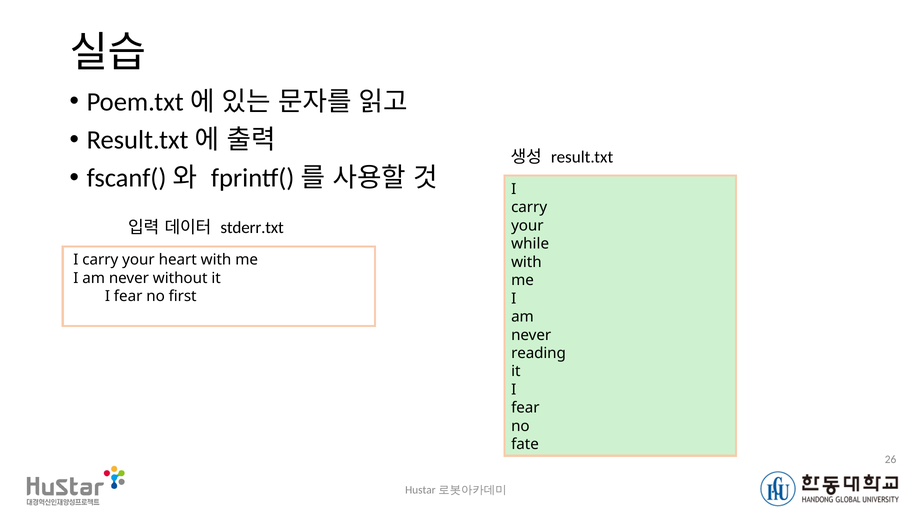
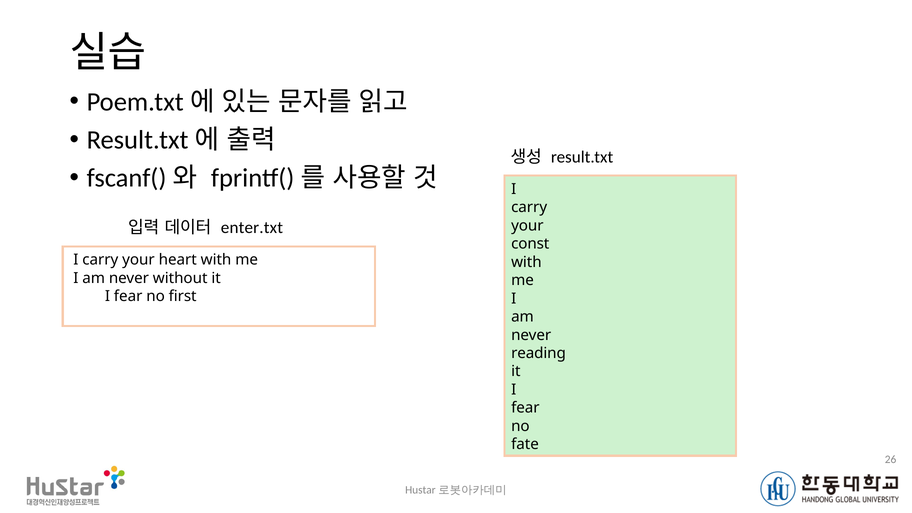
stderr.txt: stderr.txt -> enter.txt
while: while -> const
